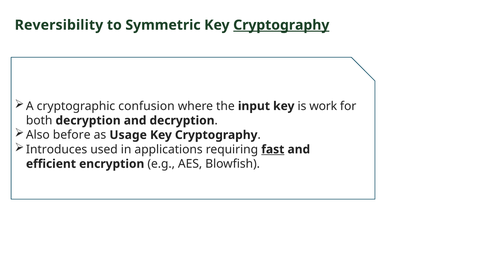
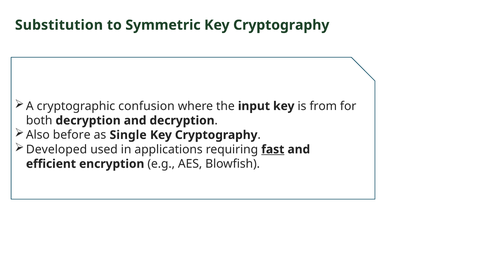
Reversibility: Reversibility -> Substitution
Cryptography at (281, 25) underline: present -> none
work: work -> from
Usage: Usage -> Single
Introduces: Introduces -> Developed
